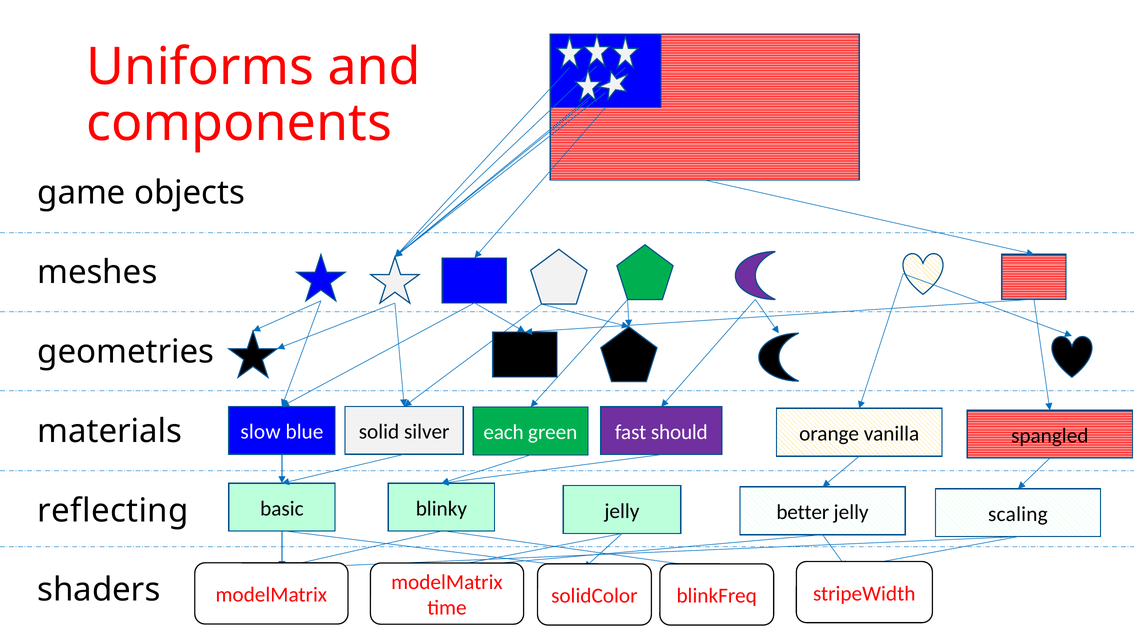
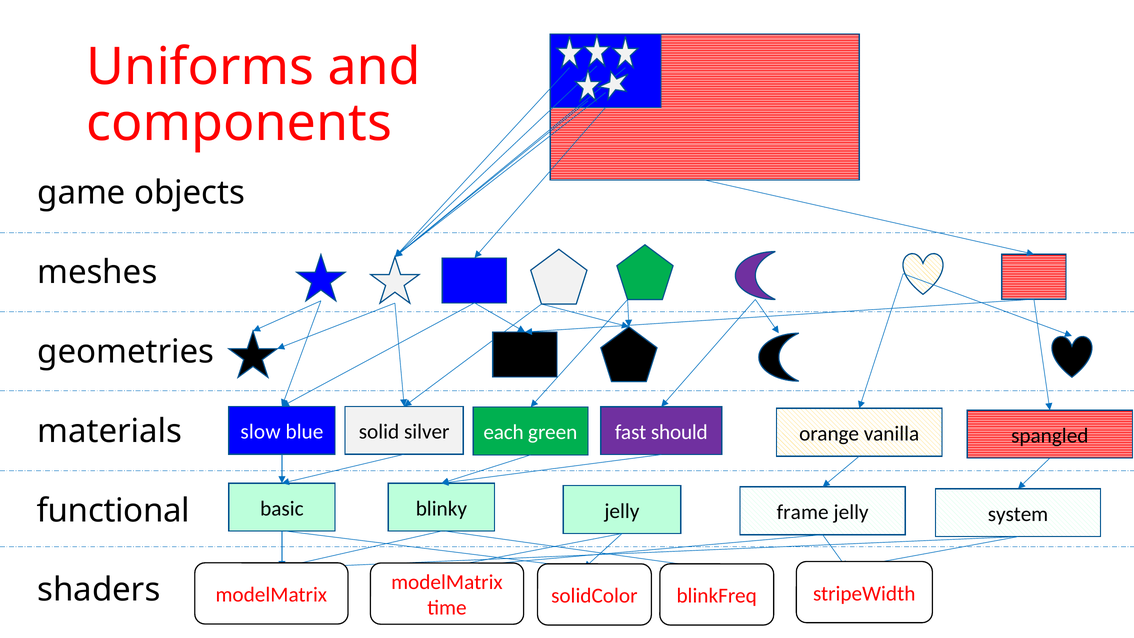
better: better -> frame
reflecting: reflecting -> functional
scaling: scaling -> system
